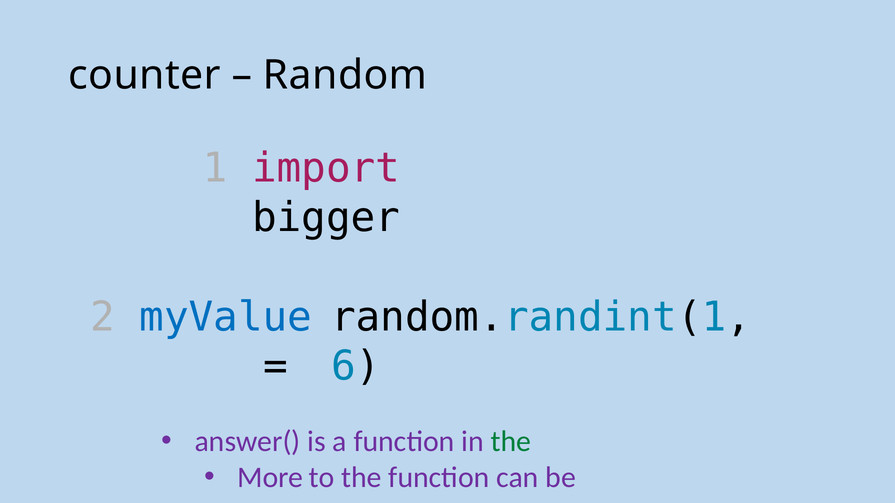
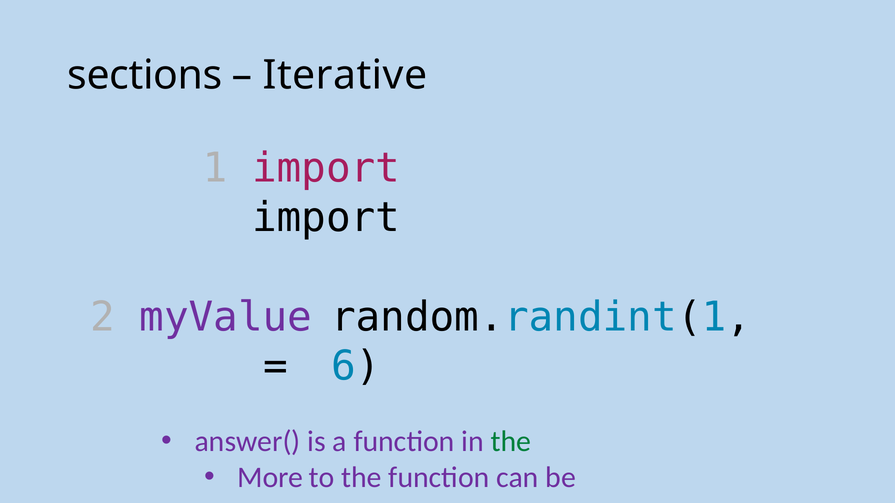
counter: counter -> sections
Random: Random -> Iterative
bigger at (326, 218): bigger -> import
myValue colour: blue -> purple
